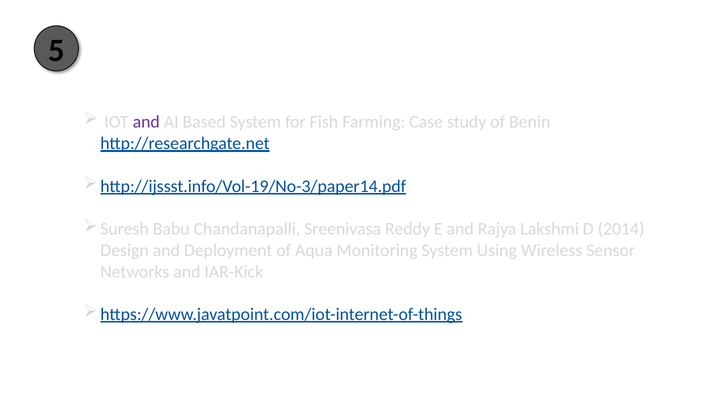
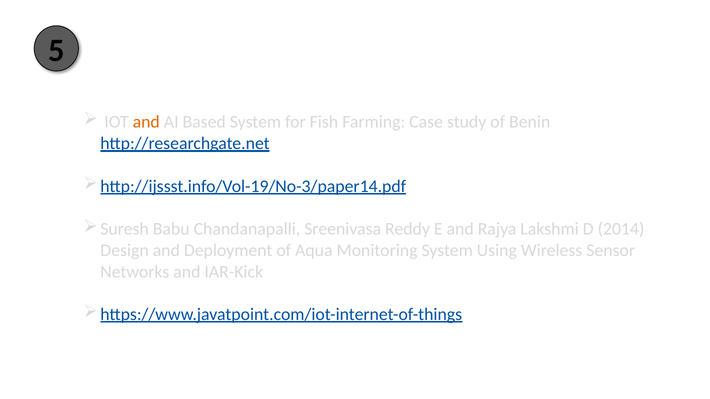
and at (146, 122) colour: purple -> orange
